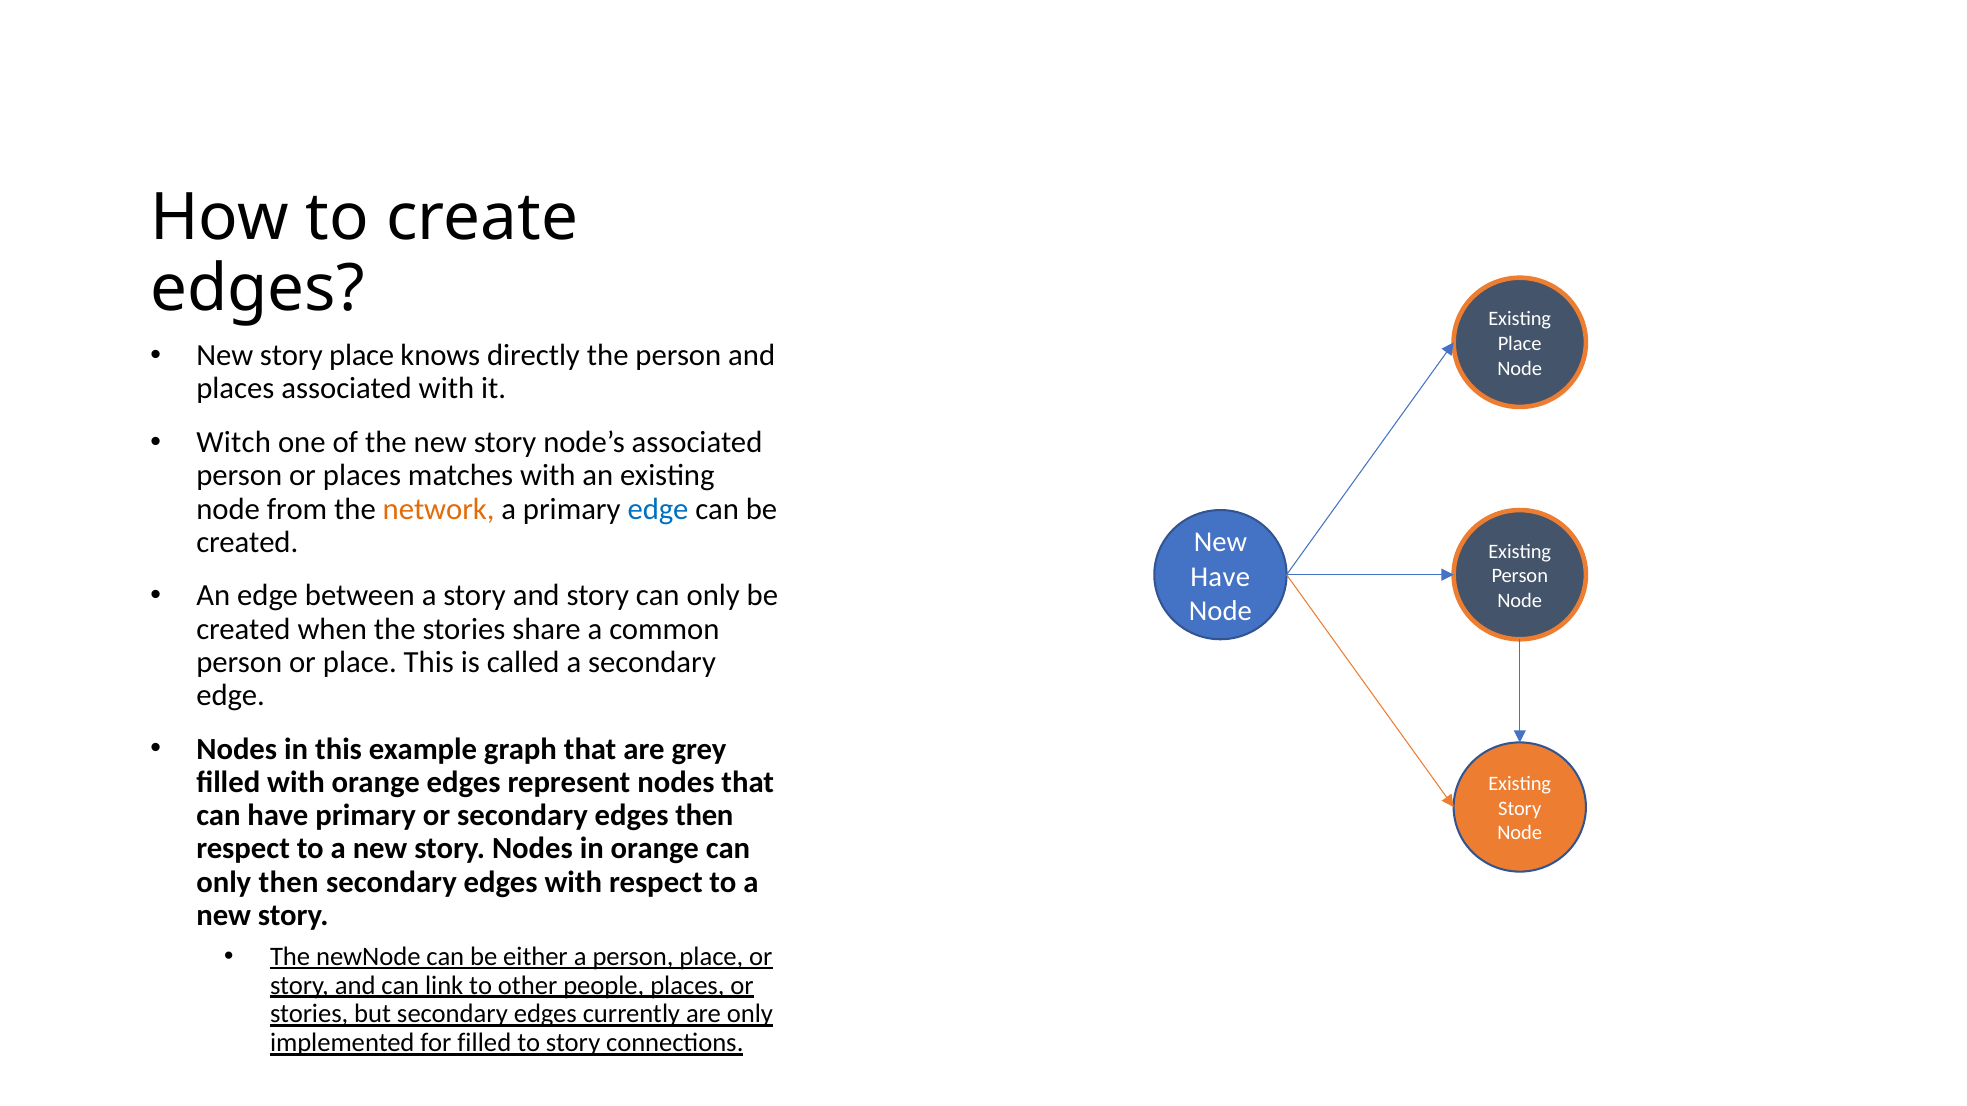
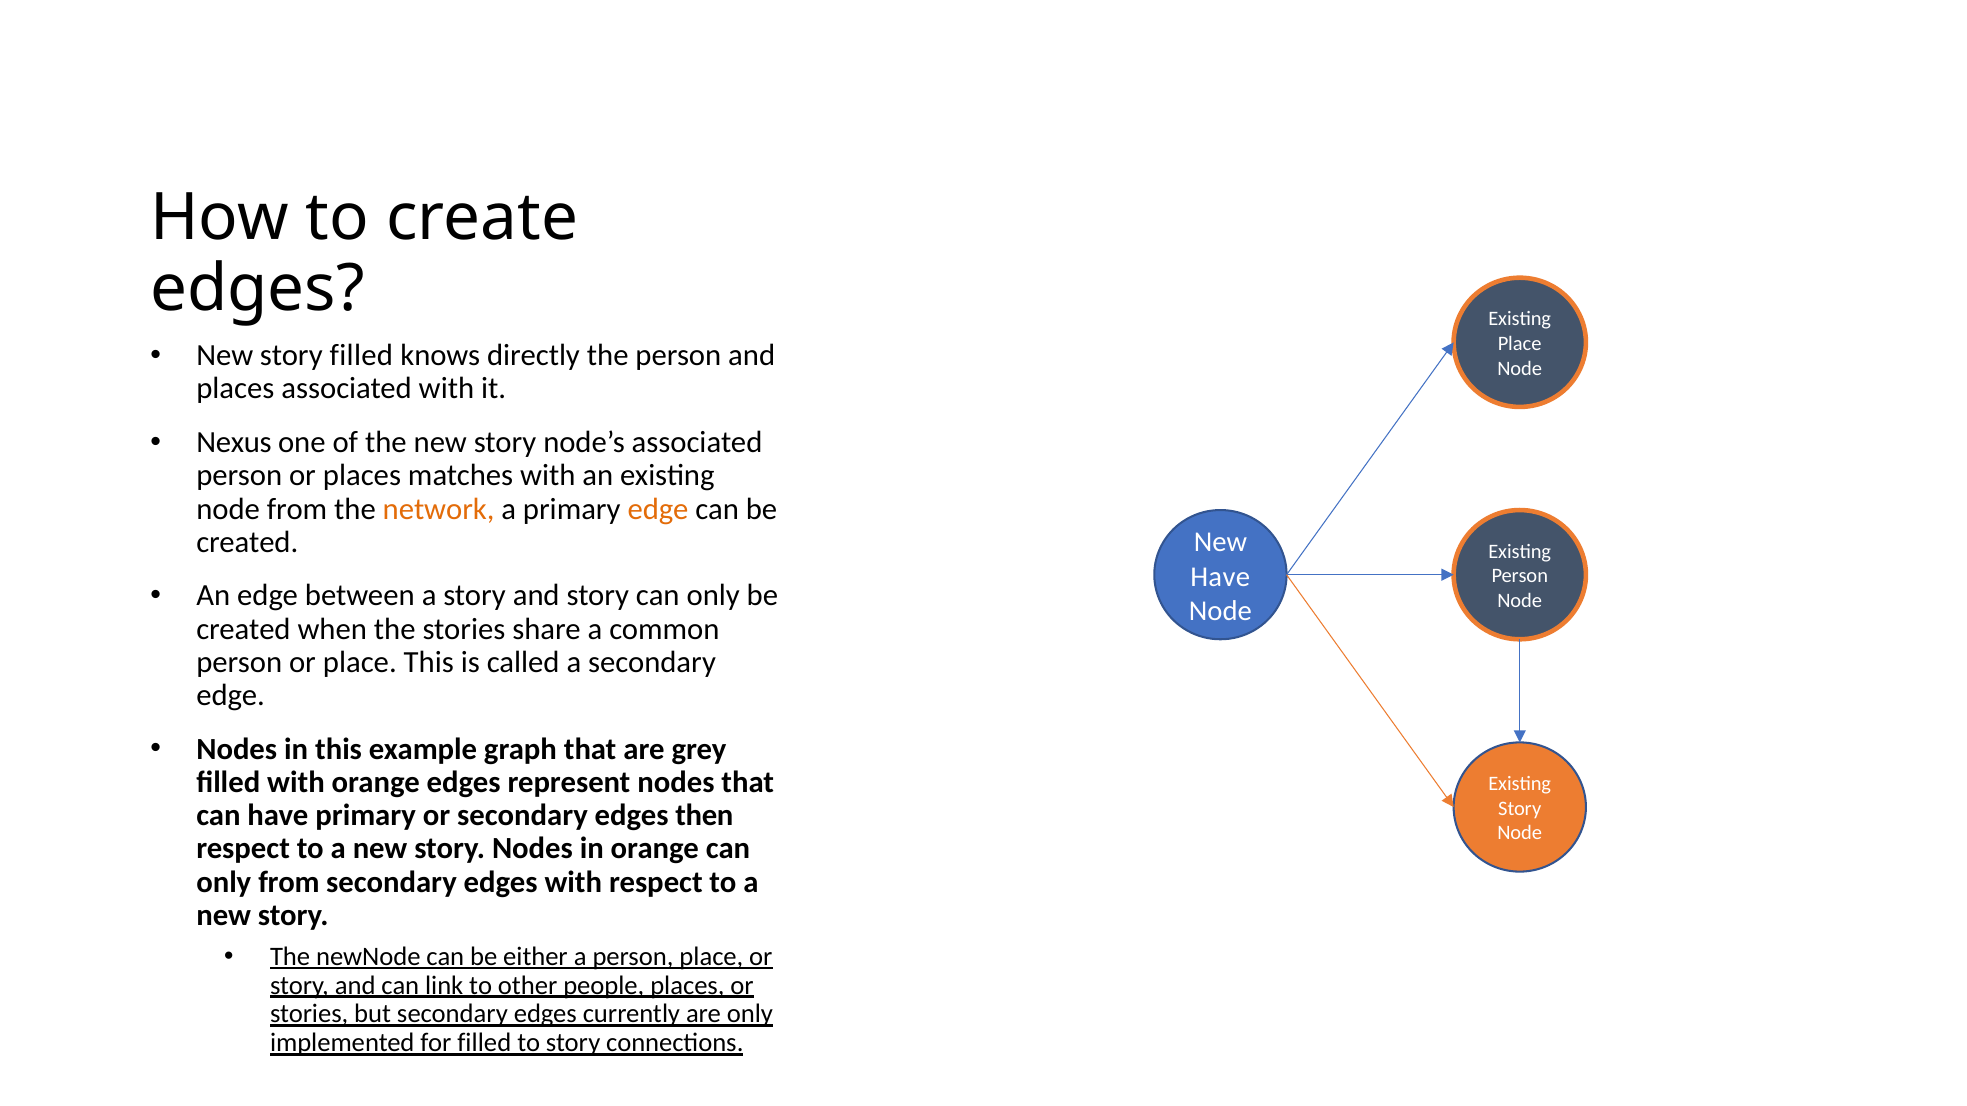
story place: place -> filled
Witch: Witch -> Nexus
edge at (658, 509) colour: blue -> orange
only then: then -> from
